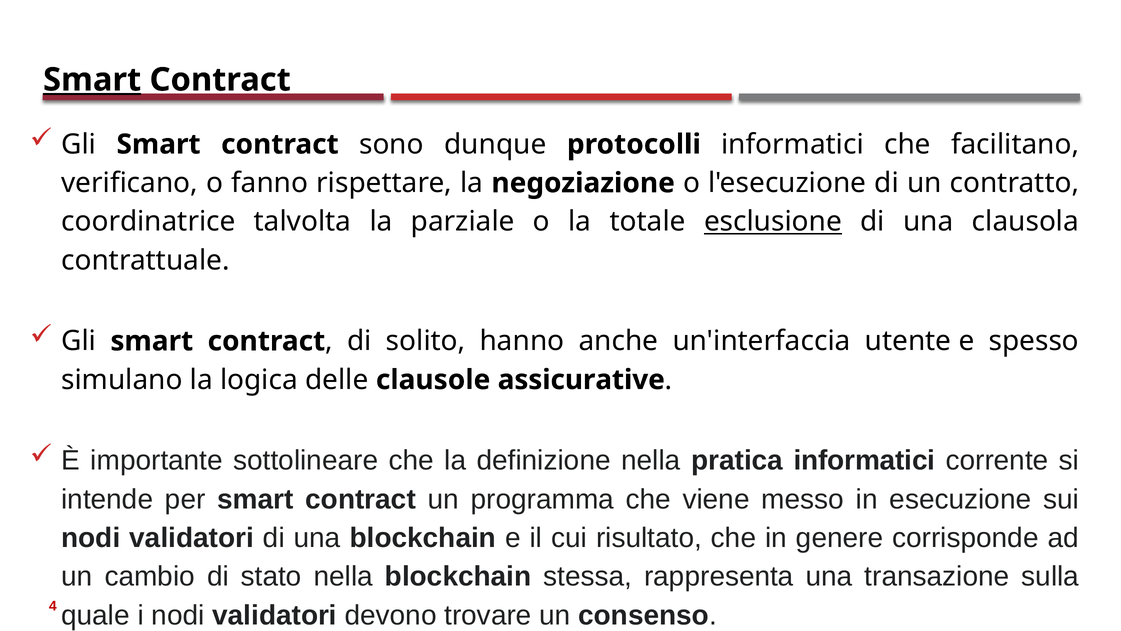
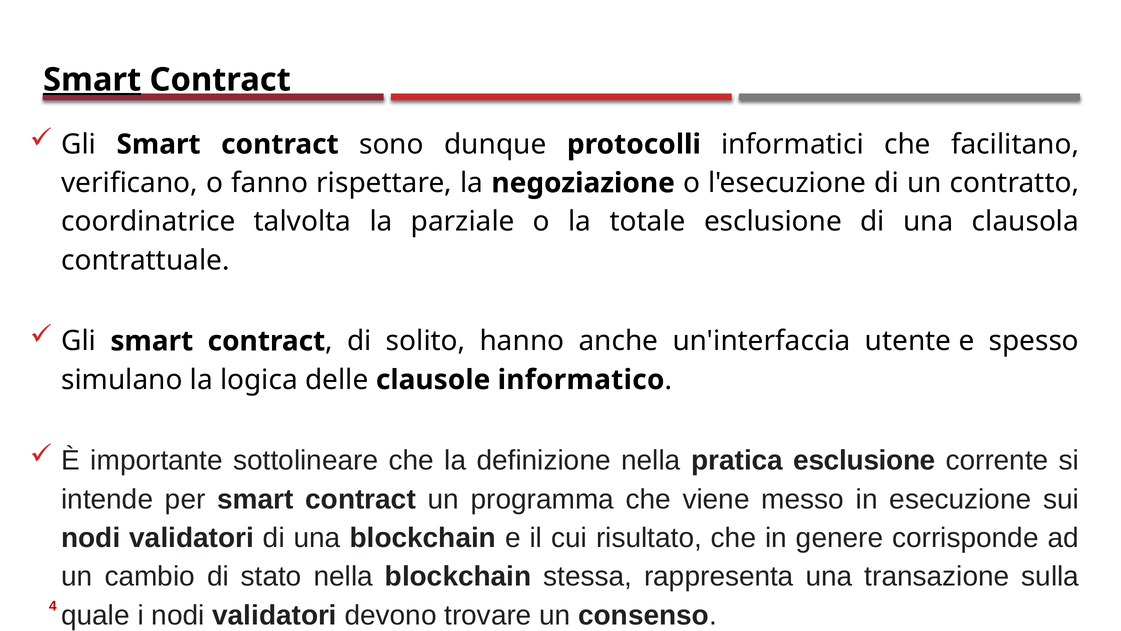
esclusione at (773, 222) underline: present -> none
assicurative: assicurative -> informatico
pratica informatici: informatici -> esclusione
